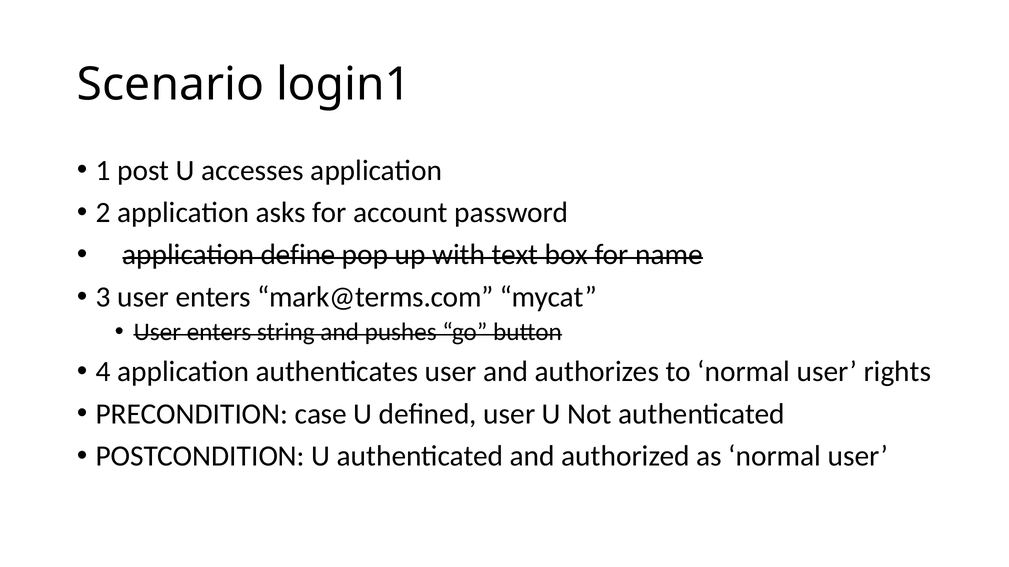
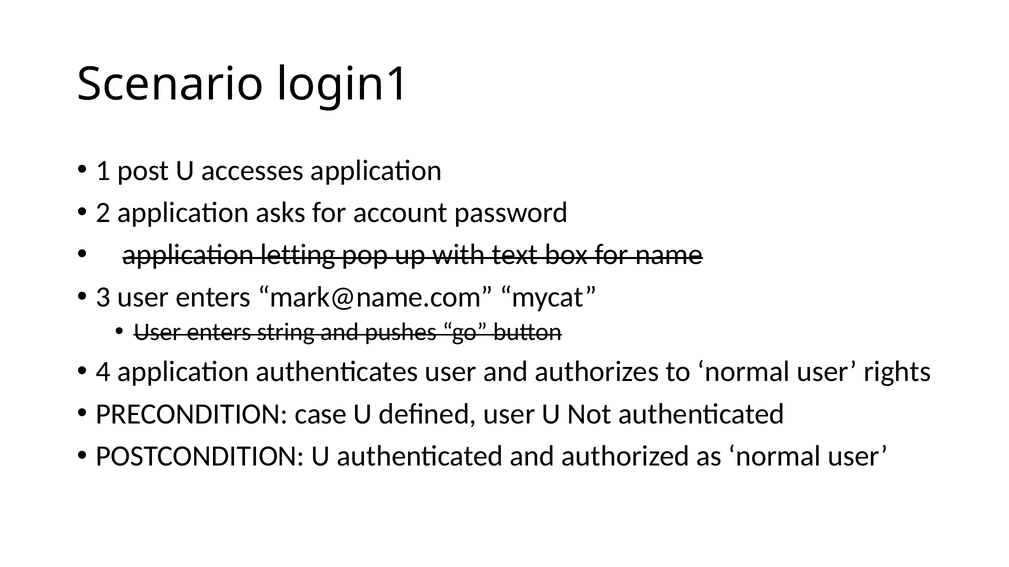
define: define -> letting
mark@terms.com: mark@terms.com -> mark@name.com
